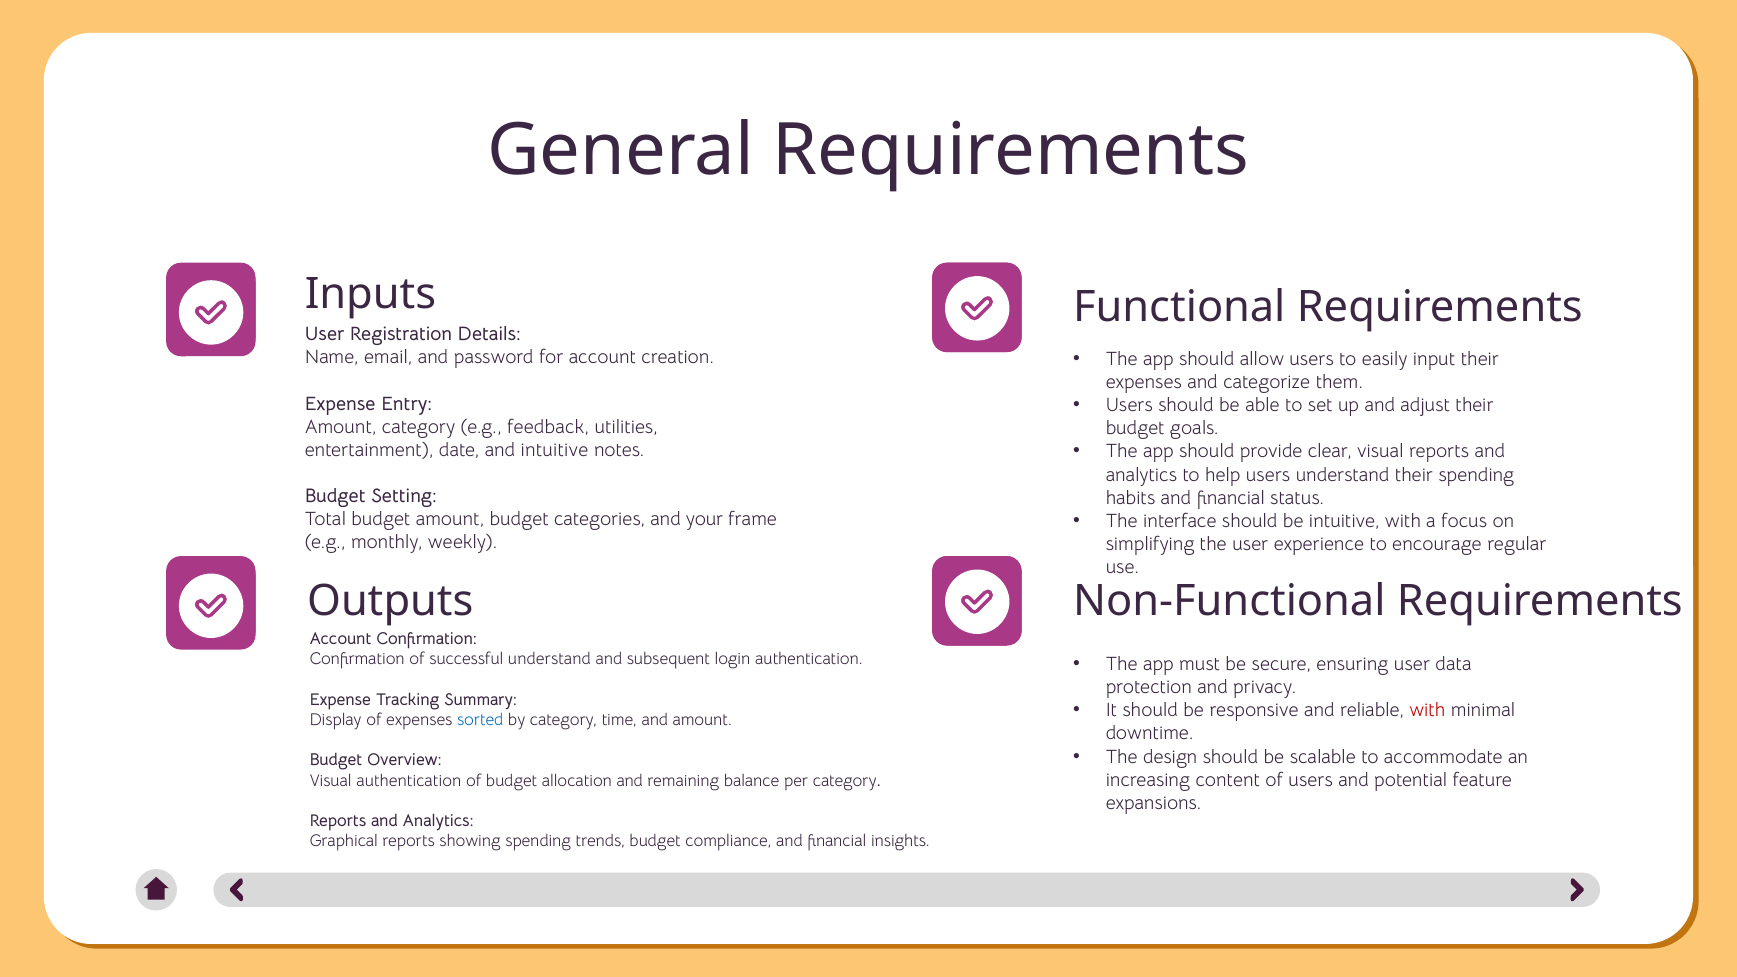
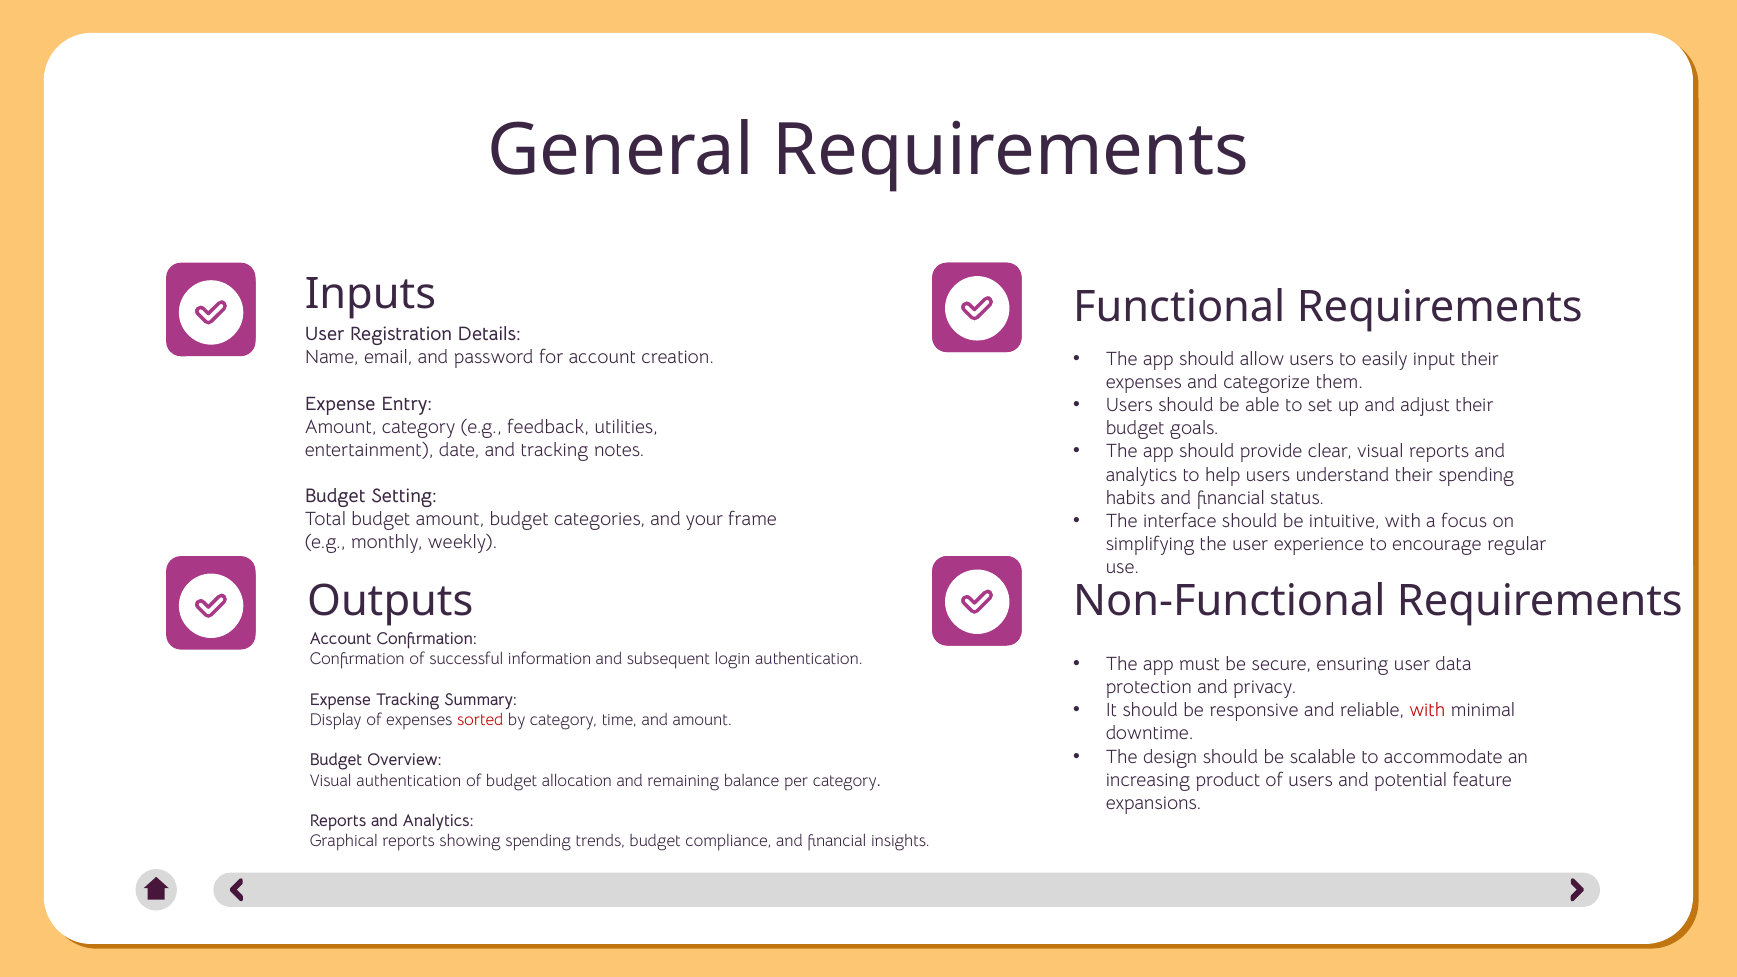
and intuitive: intuitive -> tracking
successful understand: understand -> information
sorted colour: blue -> red
content: content -> product
